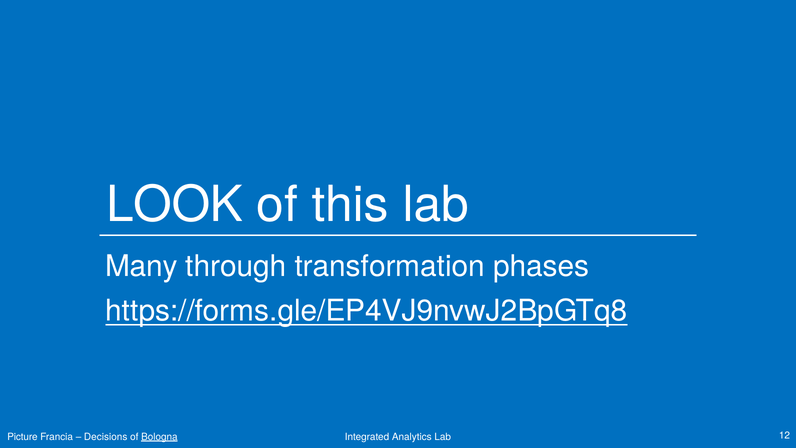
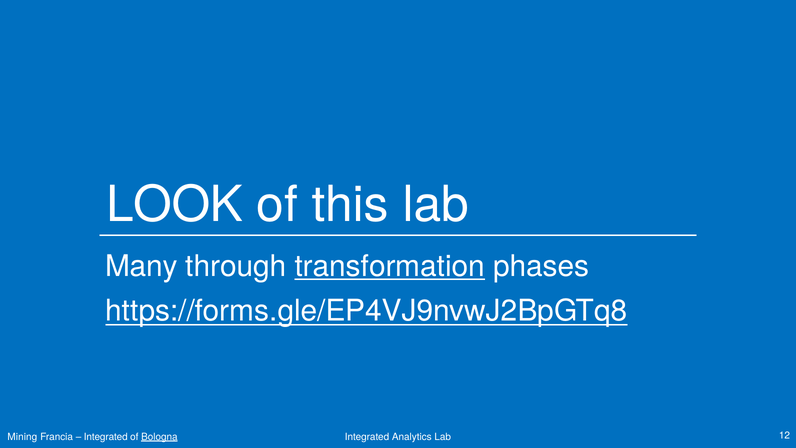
transformation underline: none -> present
Picture: Picture -> Mining
Decisions at (106, 436): Decisions -> Integrated
